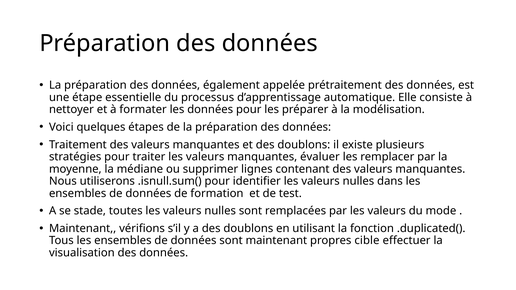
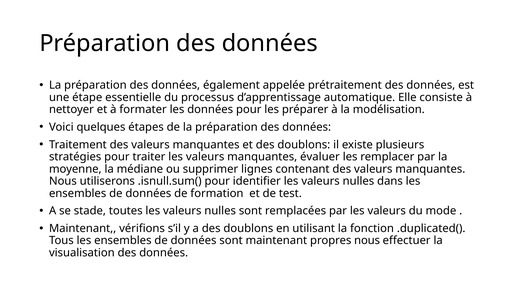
propres cible: cible -> nous
